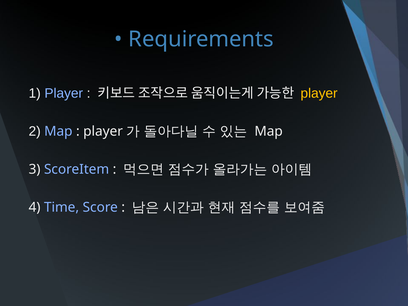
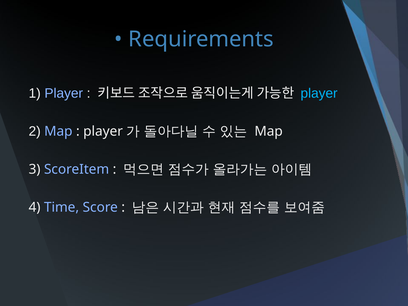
player at (319, 93) colour: yellow -> light blue
